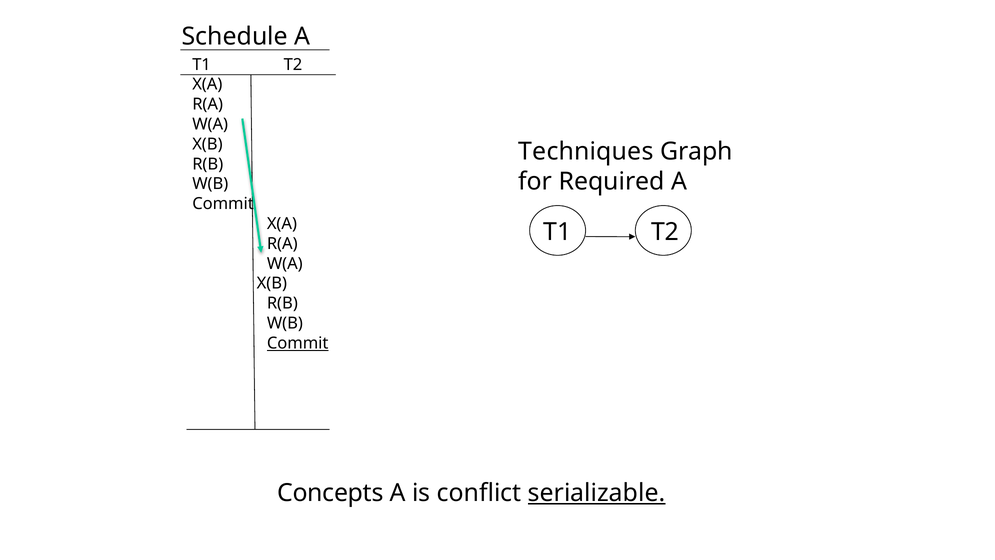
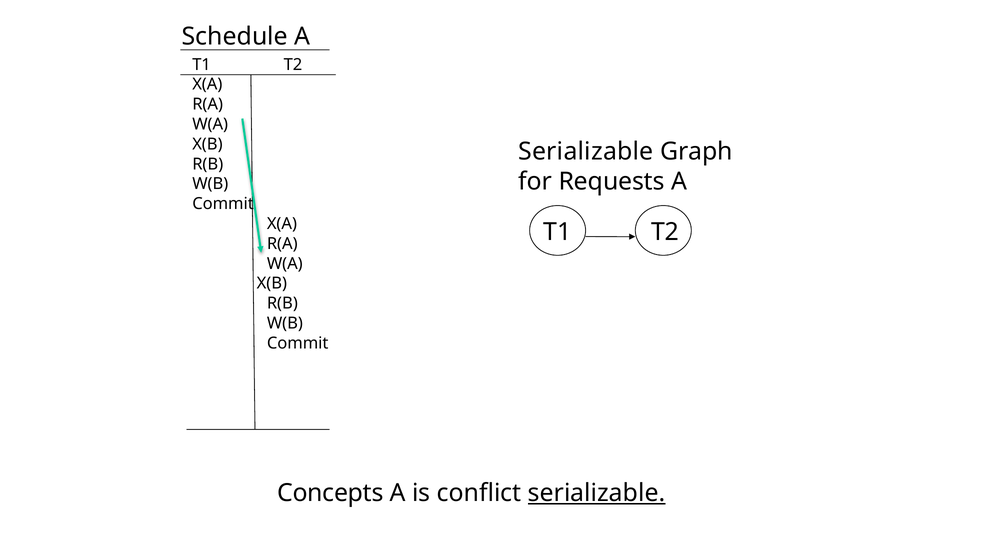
Techniques at (586, 151): Techniques -> Serializable
Required: Required -> Requests
Commit at (298, 343) underline: present -> none
